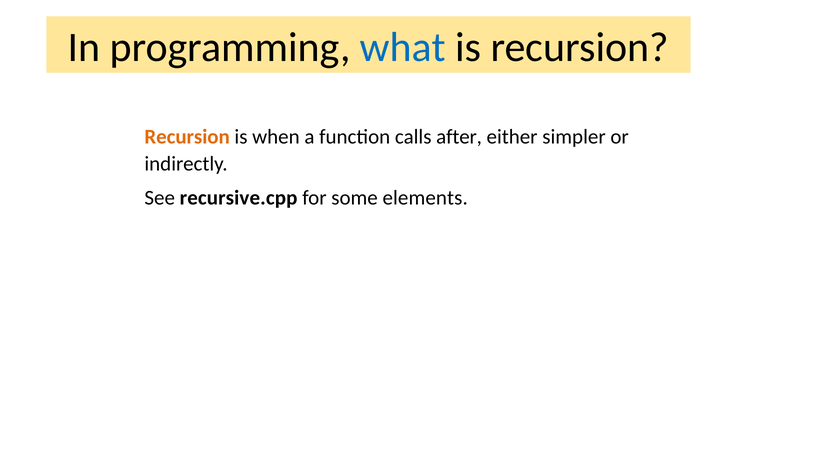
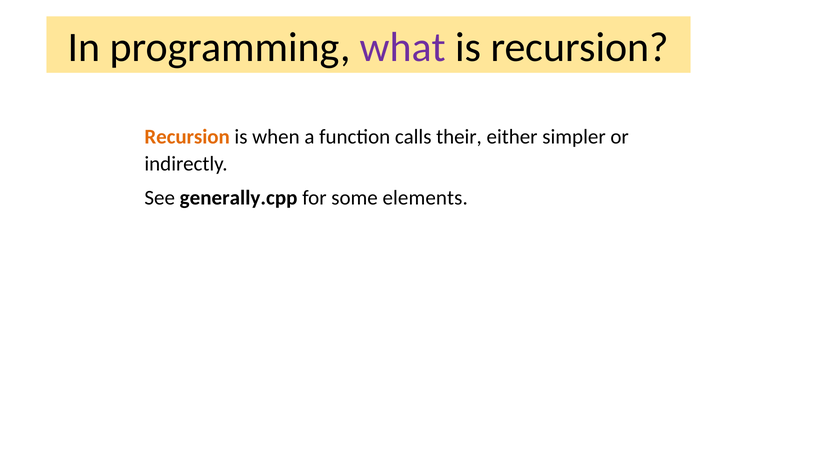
what colour: blue -> purple
after: after -> their
recursive.cpp: recursive.cpp -> generally.cpp
